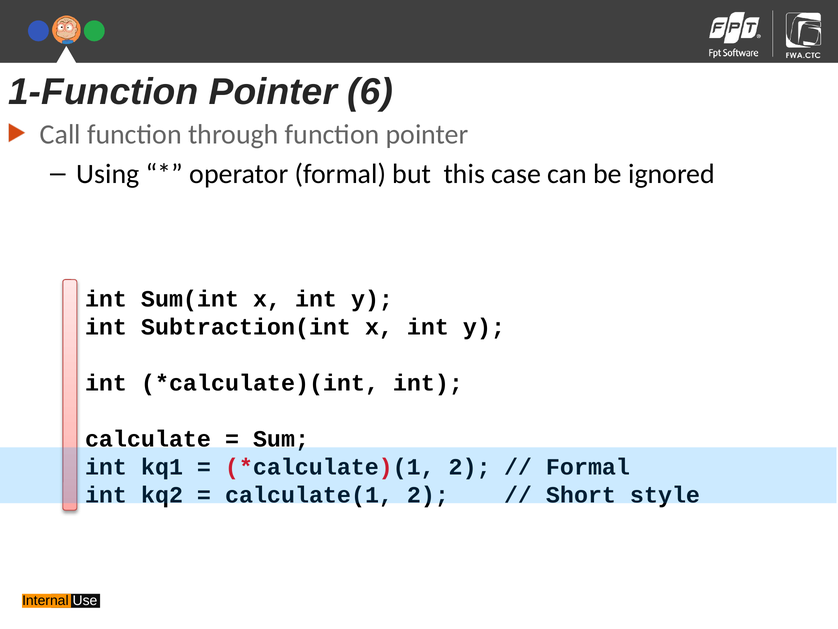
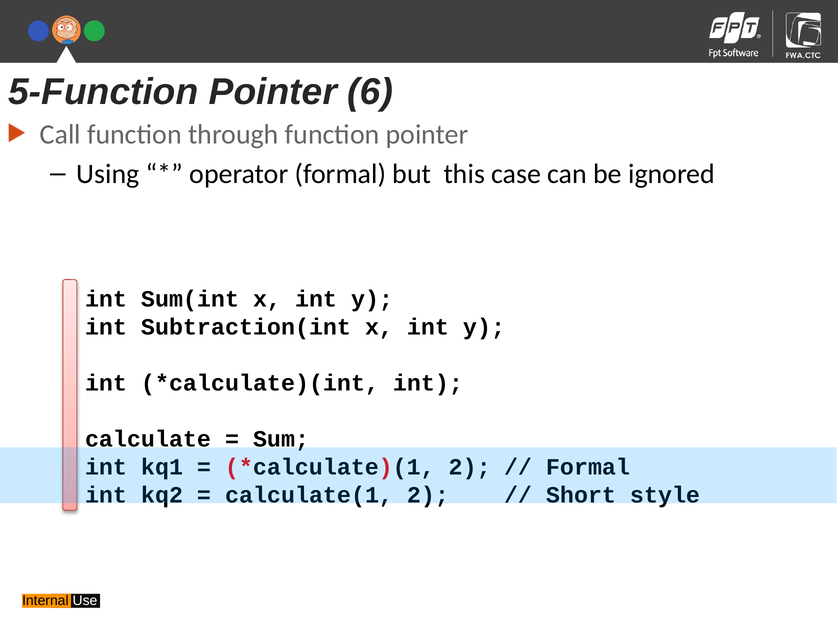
1-Function: 1-Function -> 5-Function
